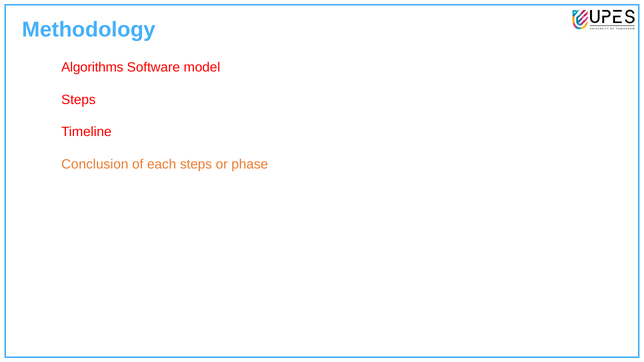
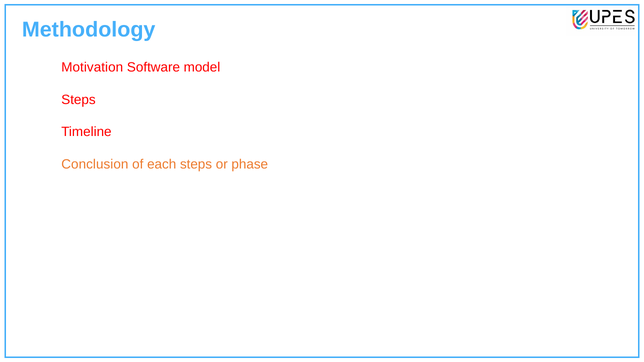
Algorithms: Algorithms -> Motivation
